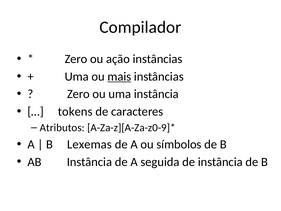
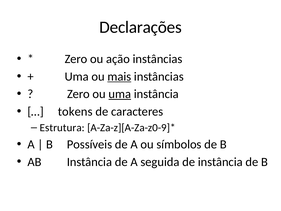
Compilador: Compilador -> Declarações
uma at (120, 94) underline: none -> present
Atributos: Atributos -> Estrutura
Lexemas: Lexemas -> Possíveis
